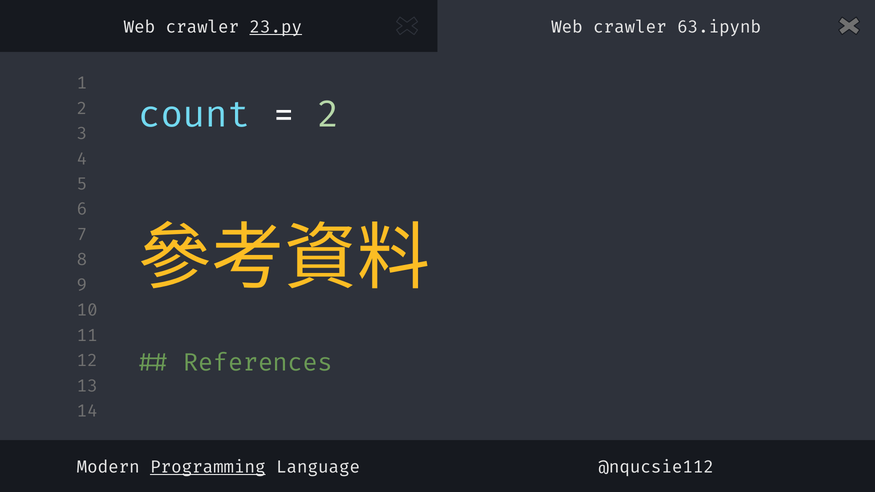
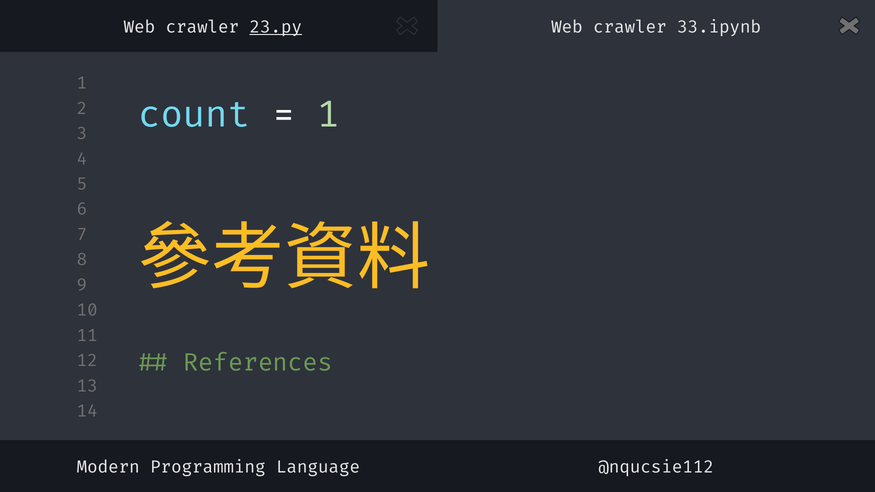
63.ipynb: 63.ipynb -> 33.ipynb
2 at (329, 115): 2 -> 1
Programming underline: present -> none
